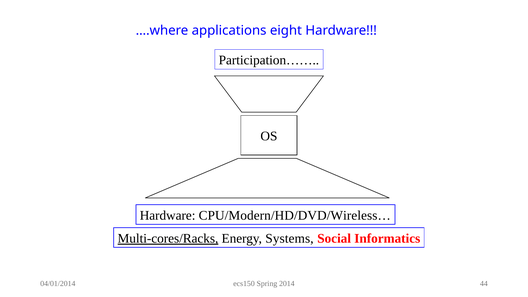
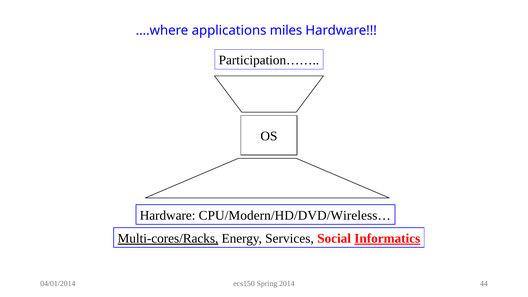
eight: eight -> miles
Systems: Systems -> Services
Informatics underline: none -> present
